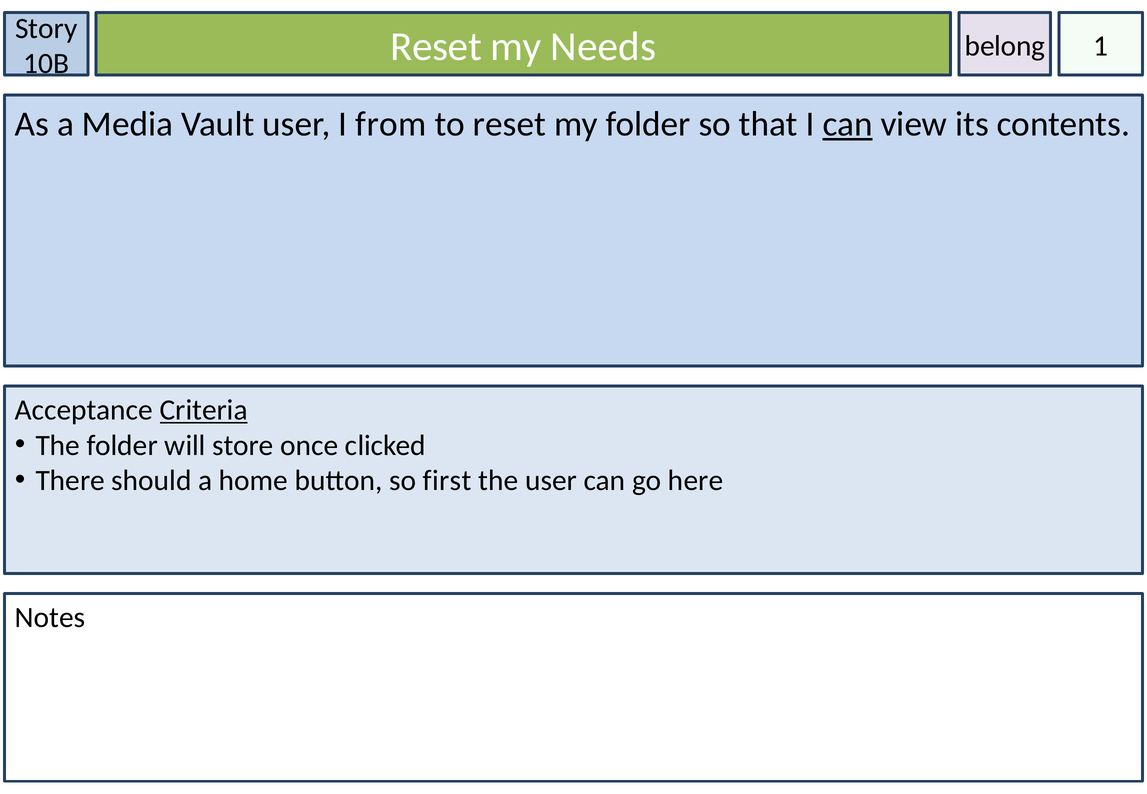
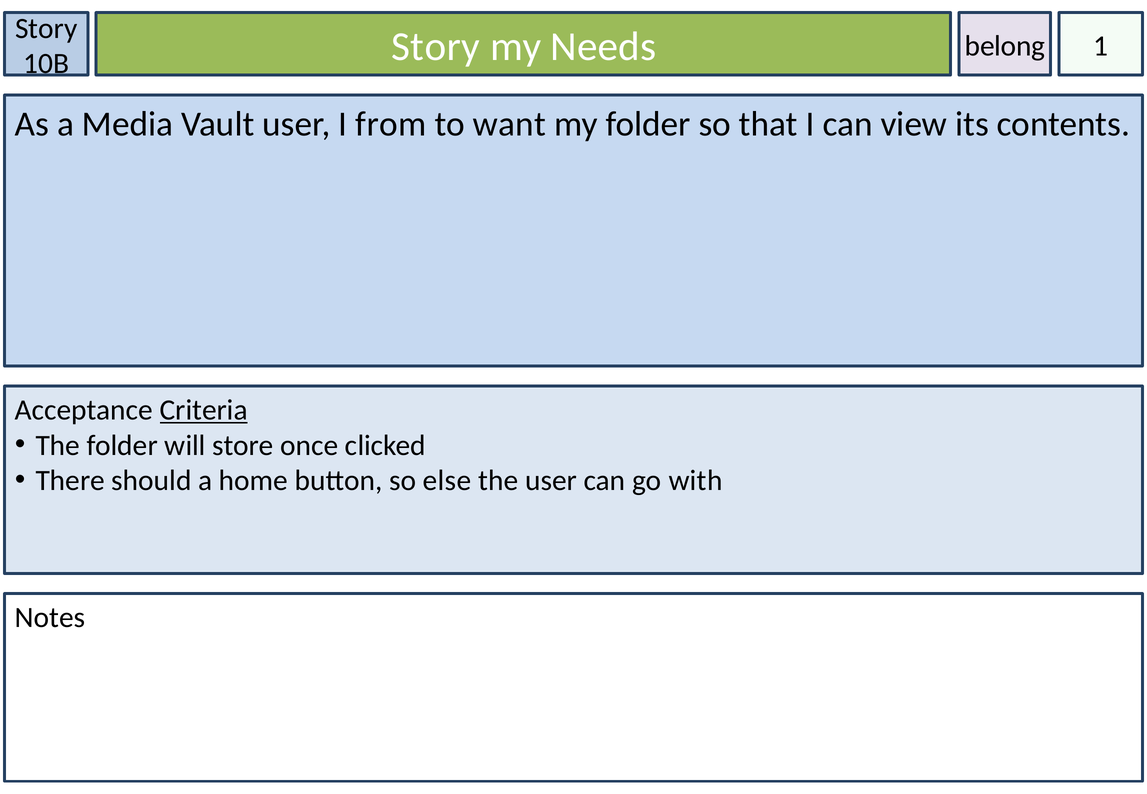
10B Reset: Reset -> Story
to reset: reset -> want
can at (848, 124) underline: present -> none
first: first -> else
here: here -> with
